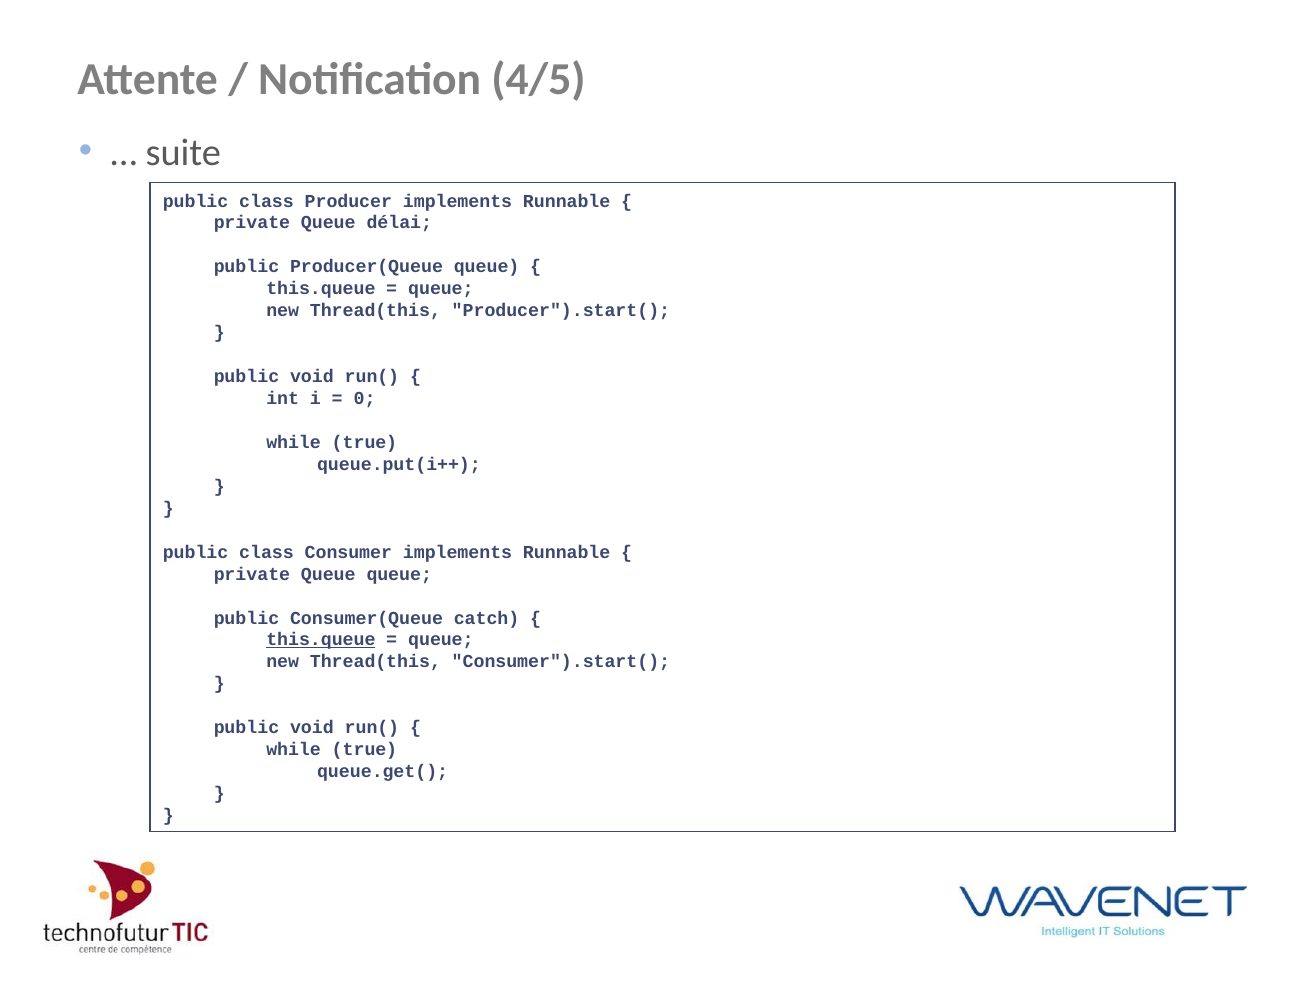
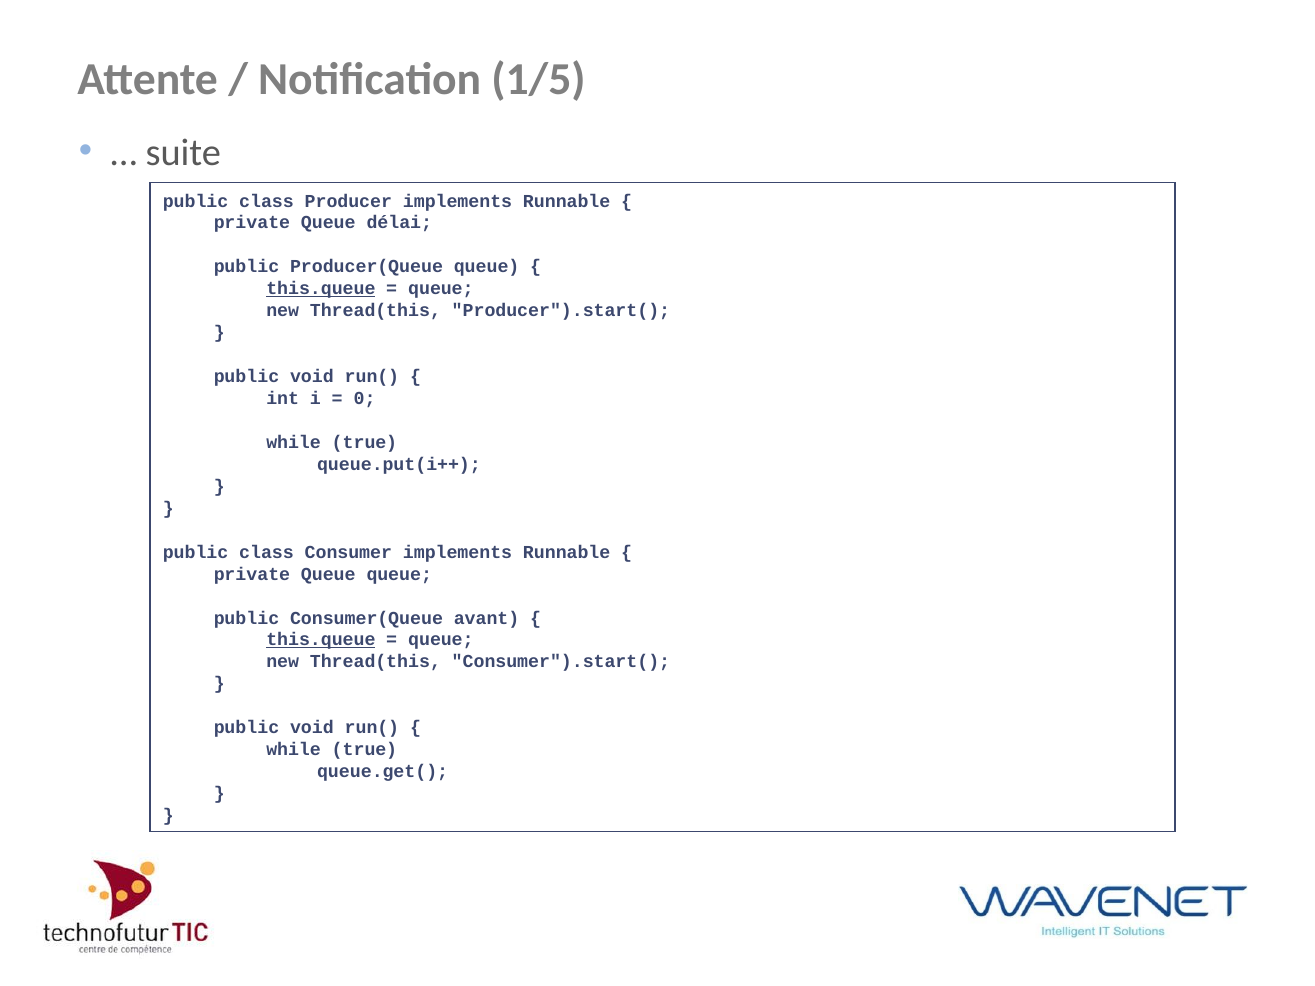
4/5: 4/5 -> 1/5
this.queue at (321, 289) underline: none -> present
catch: catch -> avant
